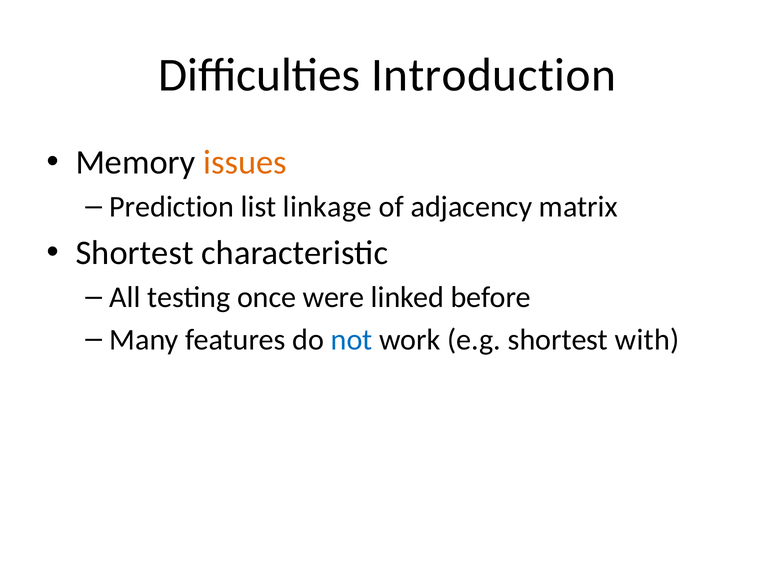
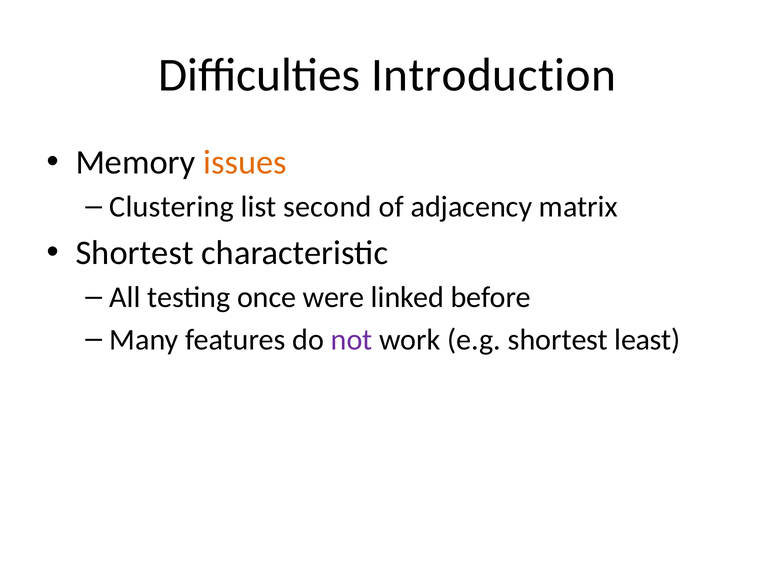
Prediction: Prediction -> Clustering
linkage: linkage -> second
not colour: blue -> purple
with: with -> least
